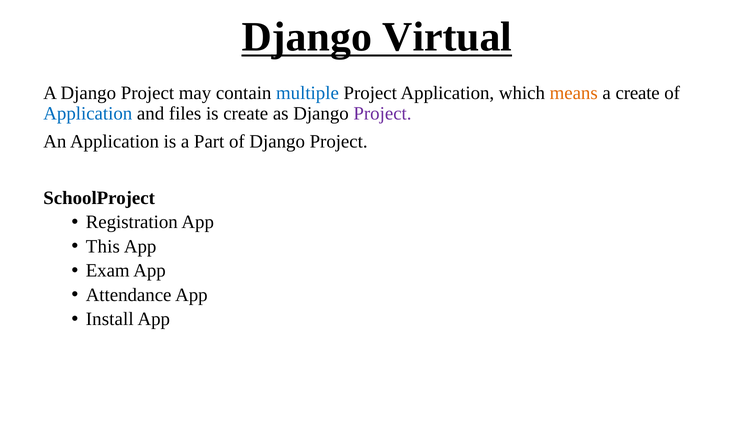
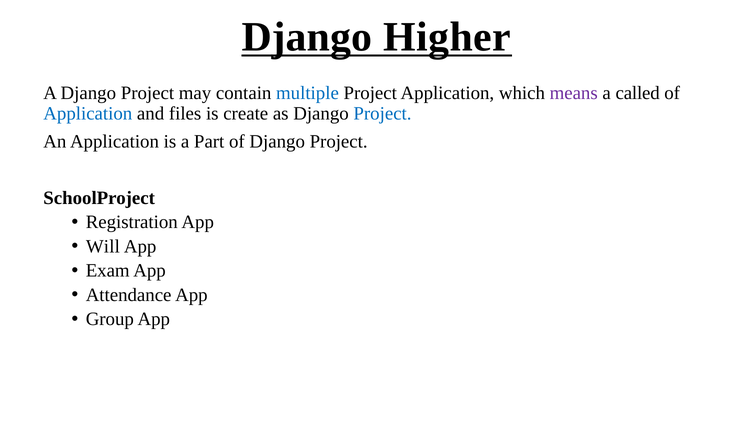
Virtual: Virtual -> Higher
means colour: orange -> purple
a create: create -> called
Project at (383, 113) colour: purple -> blue
This: This -> Will
Install: Install -> Group
